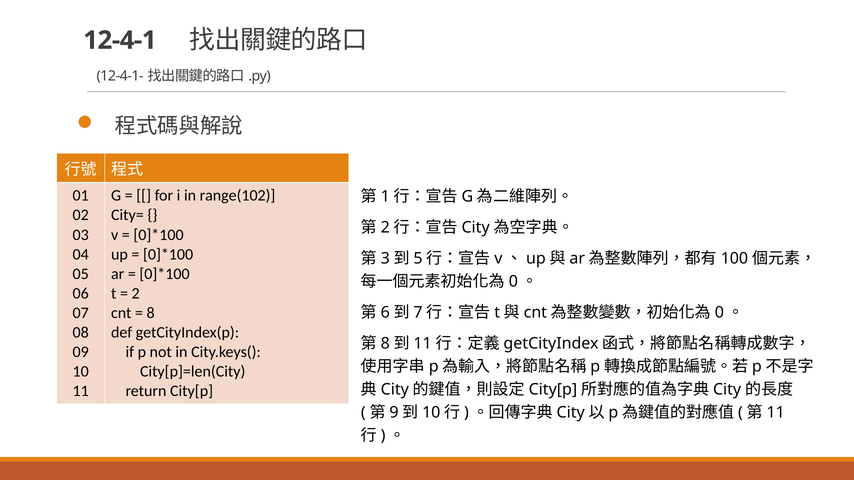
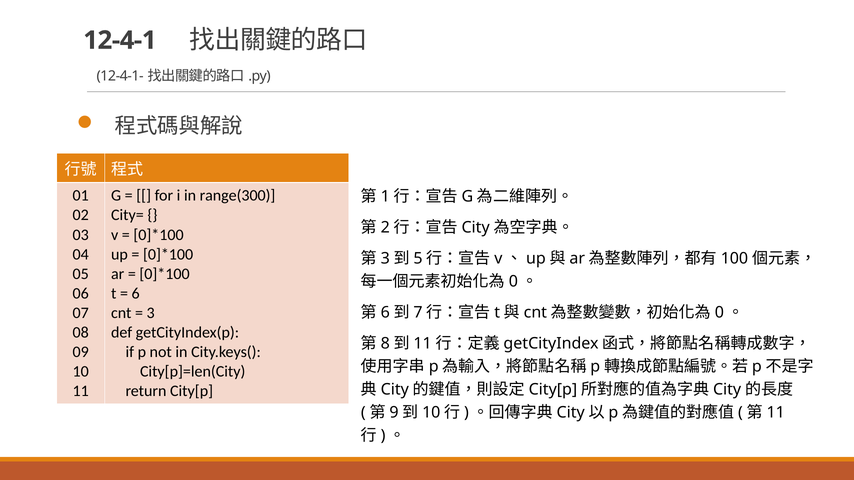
range(102: range(102 -> range(300
2: 2 -> 6
8: 8 -> 3
